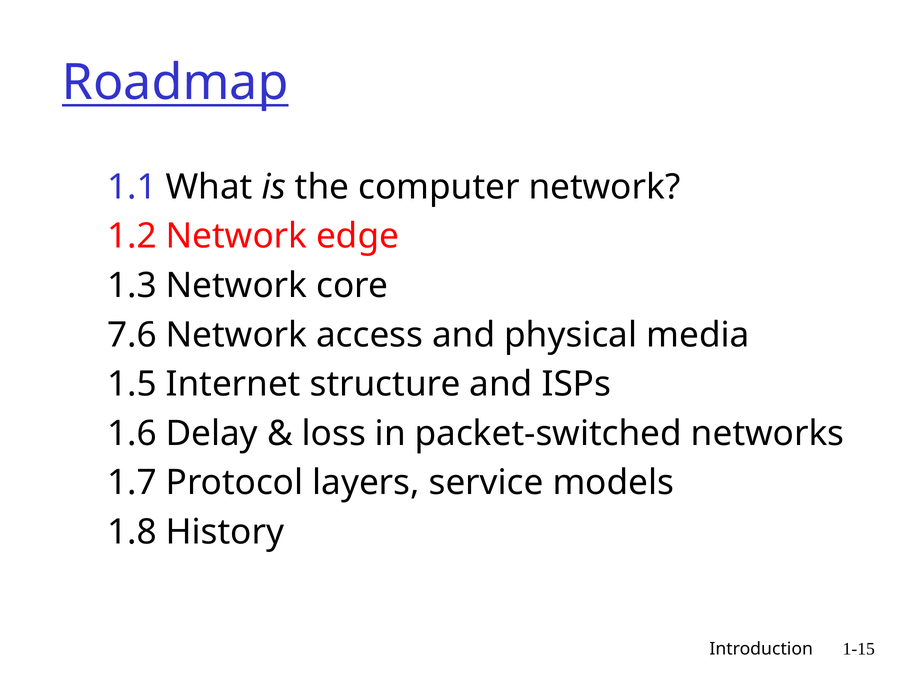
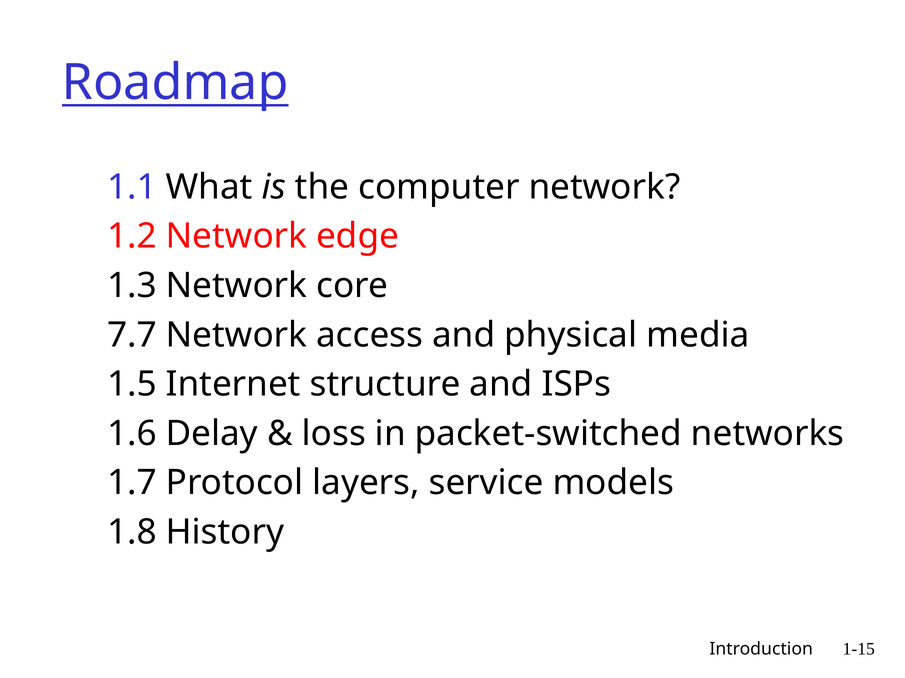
7.6: 7.6 -> 7.7
